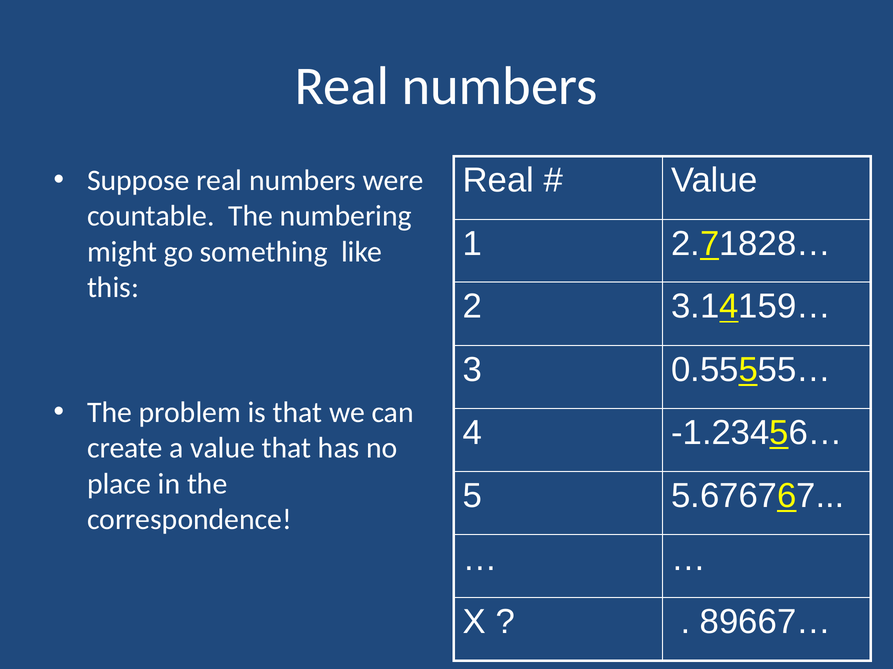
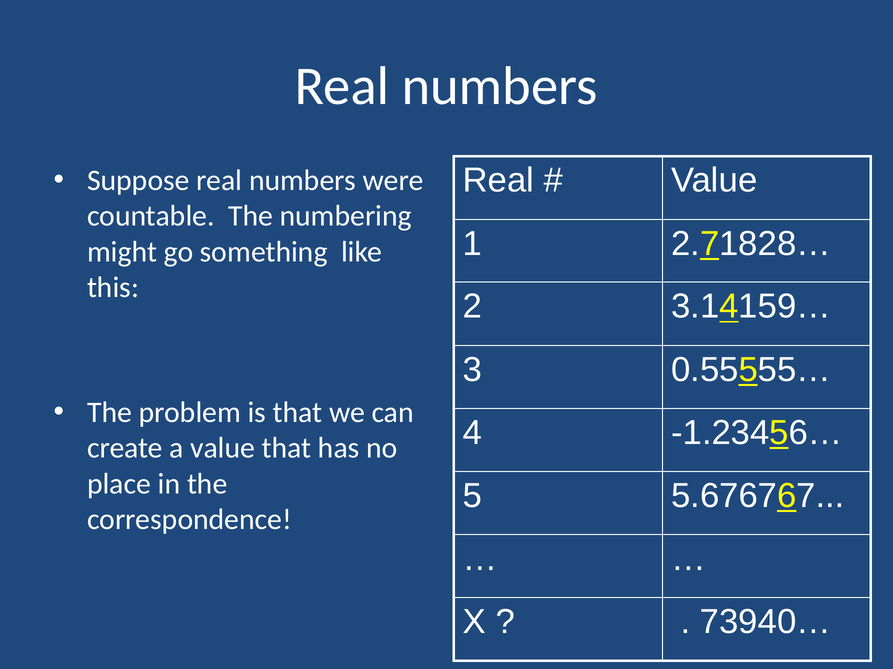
89667…: 89667… -> 73940…
